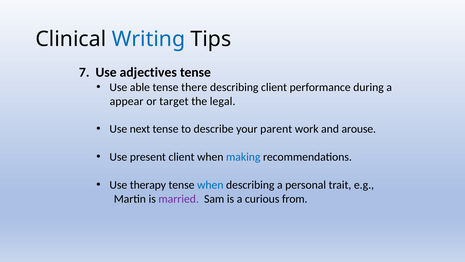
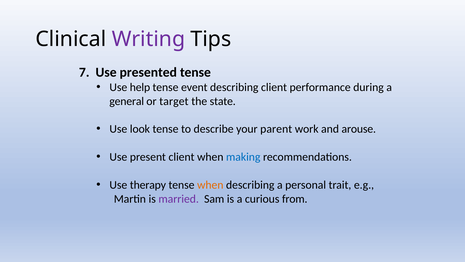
Writing colour: blue -> purple
adjectives: adjectives -> presented
able: able -> help
there: there -> event
appear: appear -> general
legal: legal -> state
next: next -> look
when at (210, 185) colour: blue -> orange
